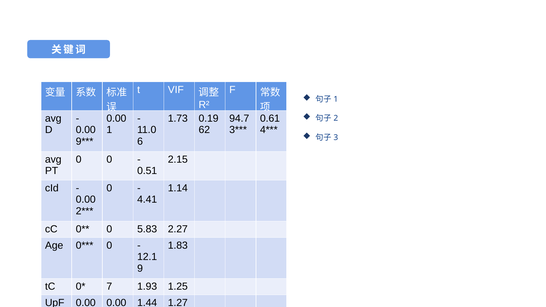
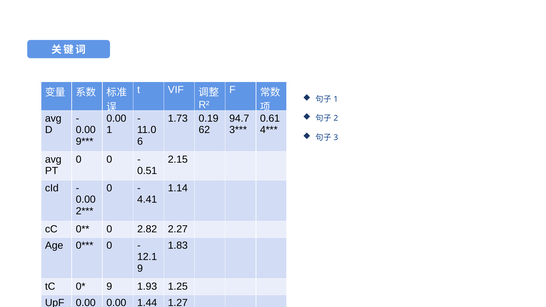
5.83: 5.83 -> 2.82
7 at (109, 287): 7 -> 9
